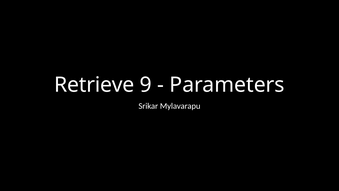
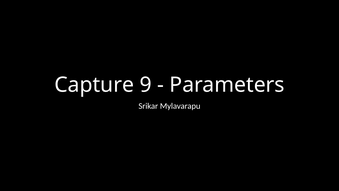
Retrieve: Retrieve -> Capture
